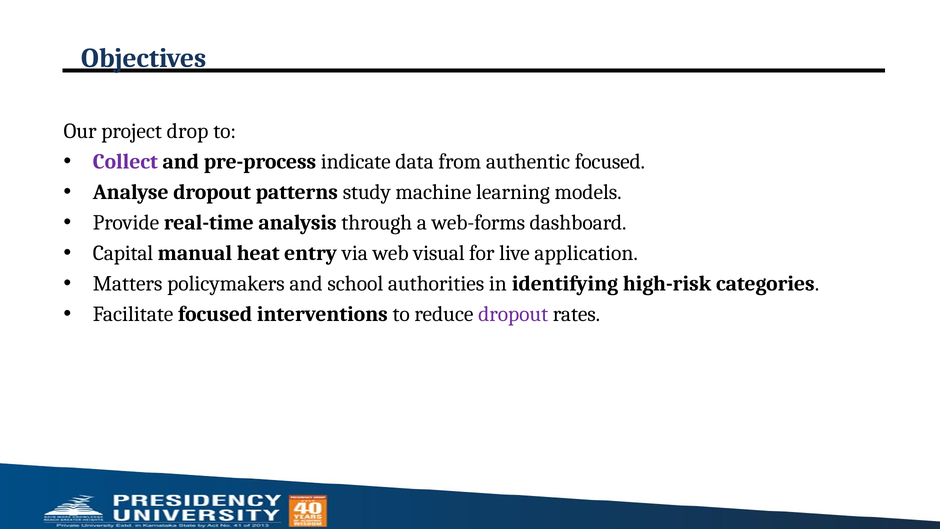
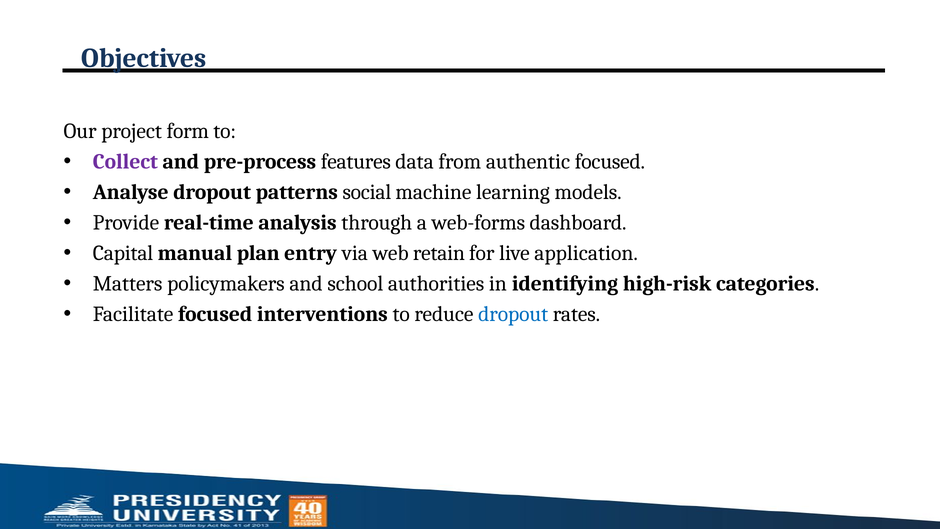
drop: drop -> form
indicate: indicate -> features
study: study -> social
heat: heat -> plan
visual: visual -> retain
dropout at (513, 314) colour: purple -> blue
